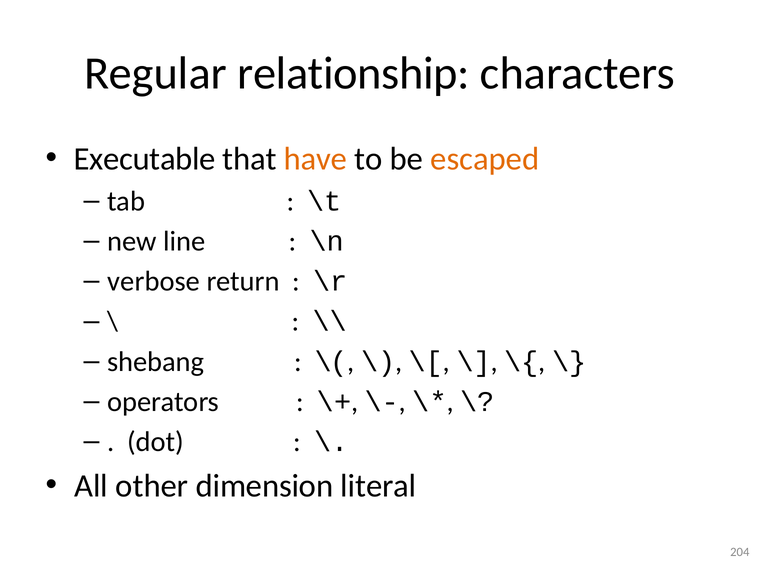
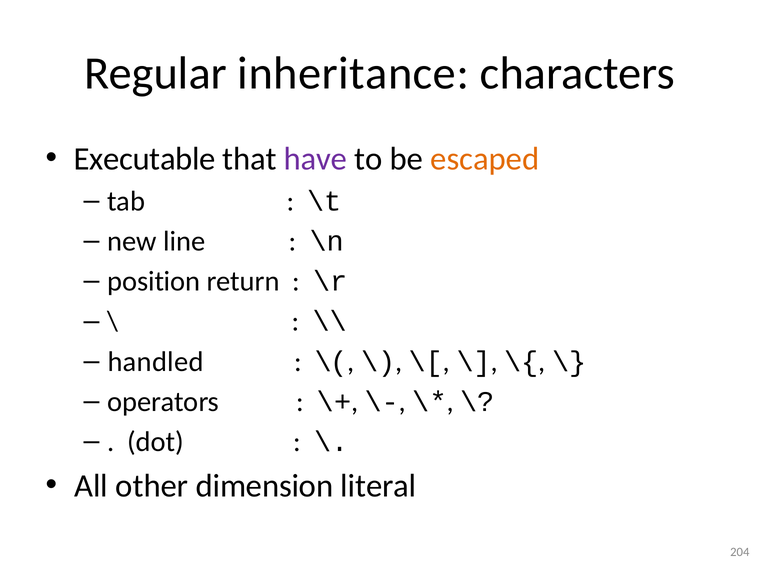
relationship: relationship -> inheritance
have colour: orange -> purple
verbose: verbose -> position
shebang: shebang -> handled
